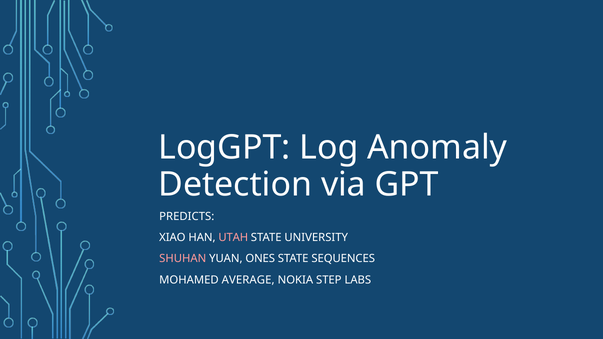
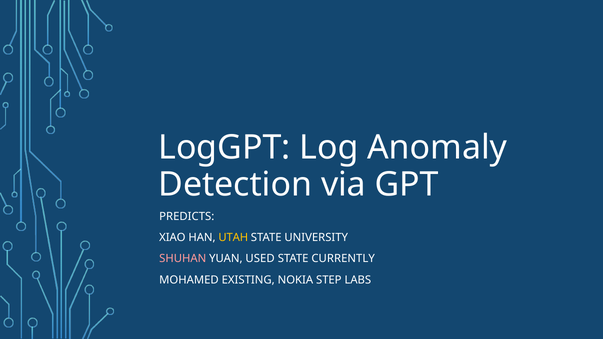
UTAH colour: pink -> yellow
ONES: ONES -> USED
SEQUENCES: SEQUENCES -> CURRENTLY
AVERAGE: AVERAGE -> EXISTING
